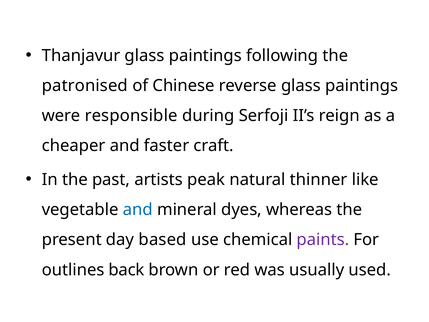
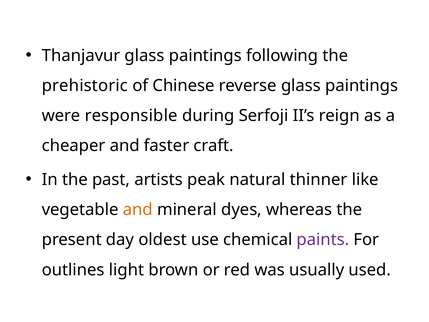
patronised: patronised -> prehistoric
and at (138, 210) colour: blue -> orange
based: based -> oldest
back: back -> light
